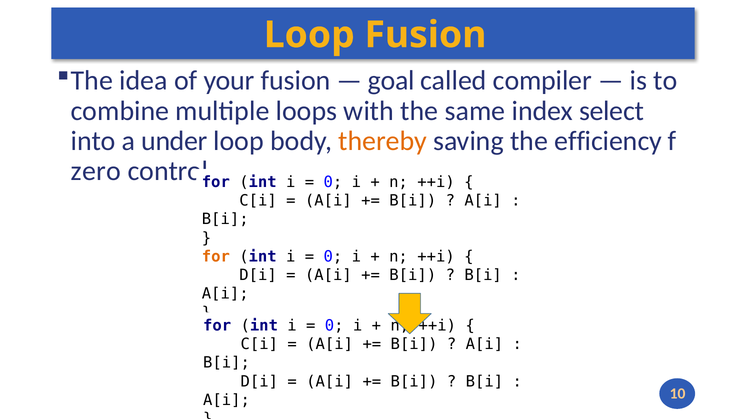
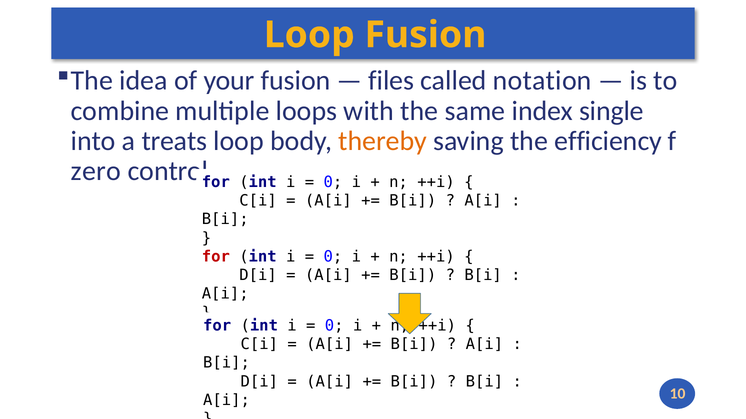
goal: goal -> files
compiler: compiler -> notation
select: select -> single
under: under -> treats
for at (216, 257) colour: orange -> red
